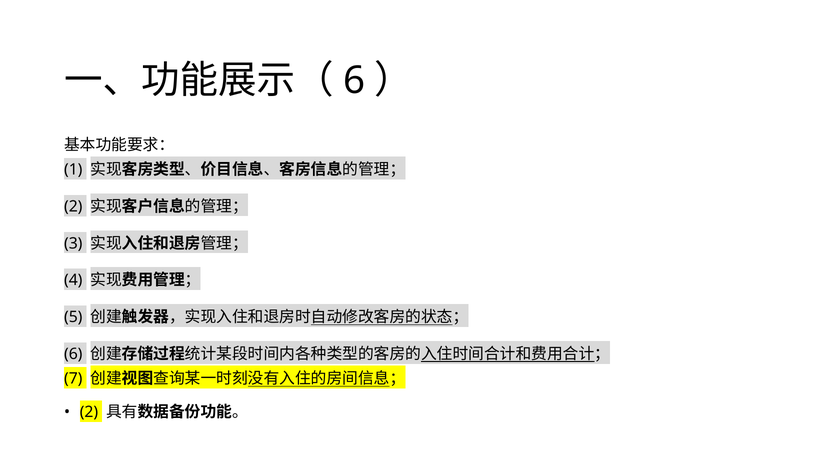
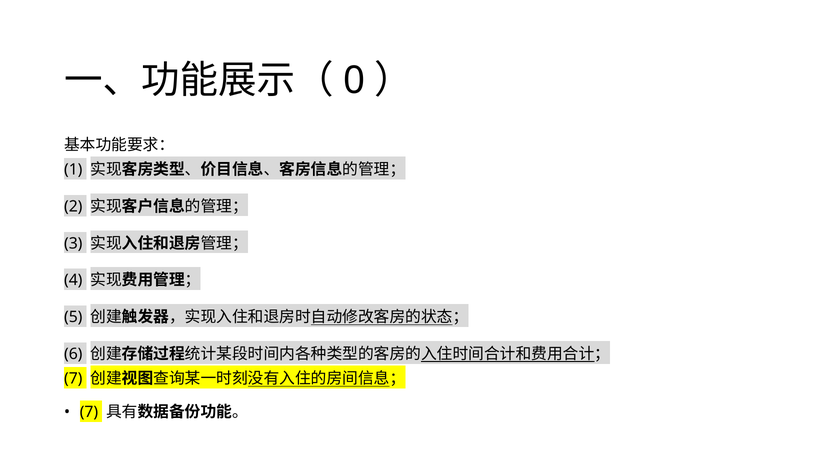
6 at (354, 80): 6 -> 0
2 at (89, 412): 2 -> 7
